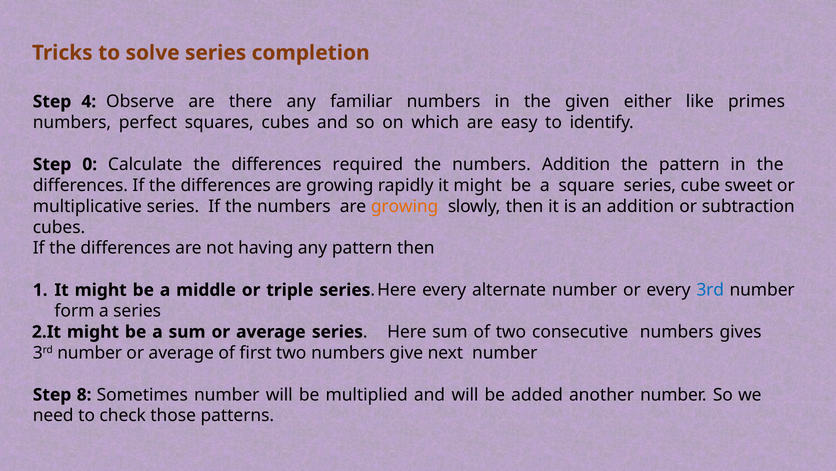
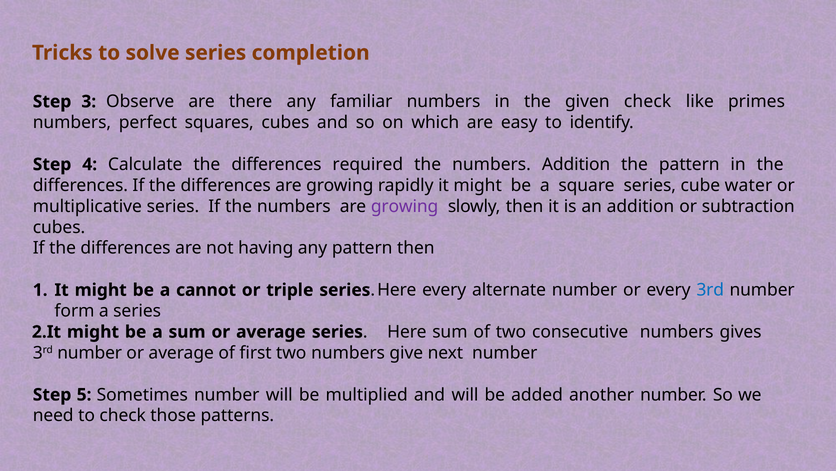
4: 4 -> 3
given either: either -> check
0: 0 -> 4
sweet: sweet -> water
growing at (405, 206) colour: orange -> purple
middle: middle -> cannot
8: 8 -> 5
